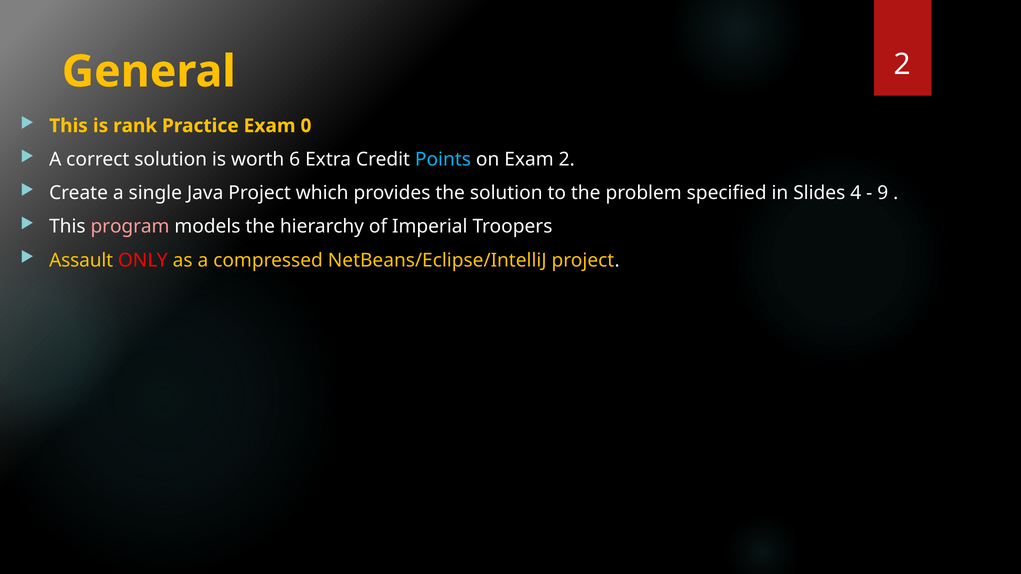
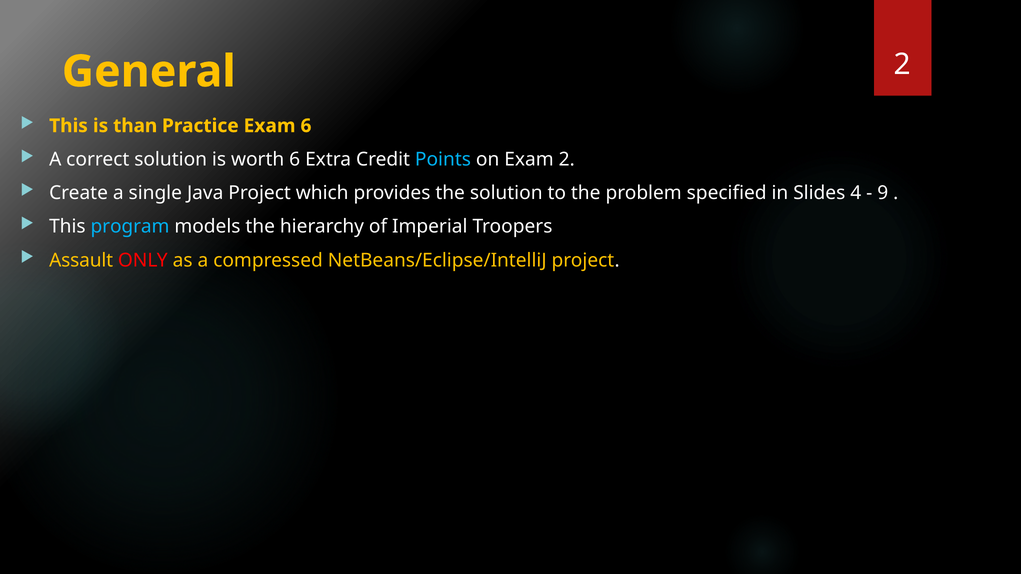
rank: rank -> than
Exam 0: 0 -> 6
program colour: pink -> light blue
